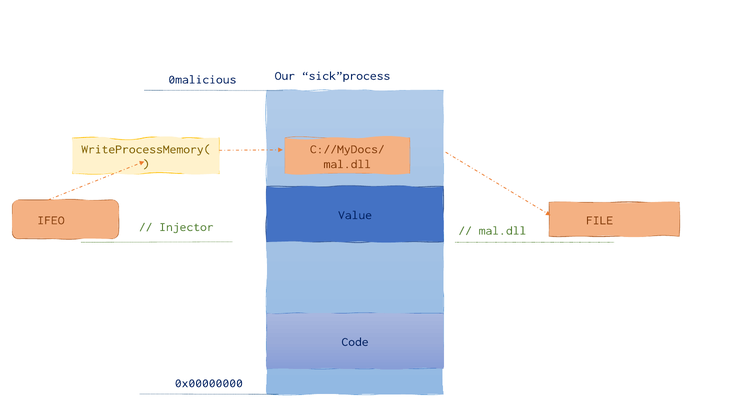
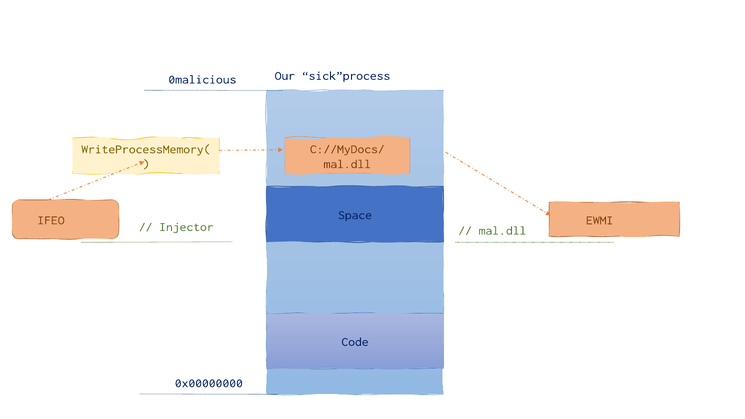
Value: Value -> Space
FILE: FILE -> EWMI
